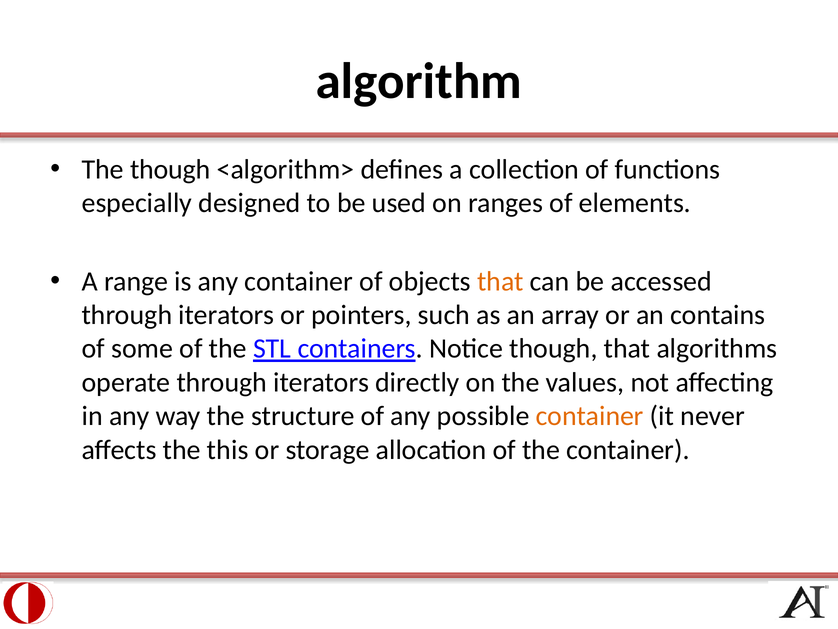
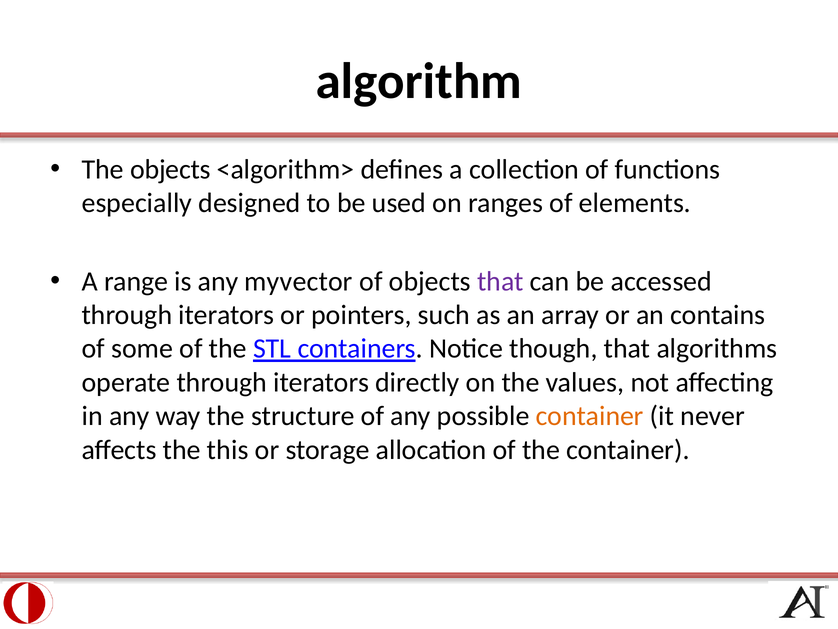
The though: though -> objects
any container: container -> myvector
that at (500, 281) colour: orange -> purple
